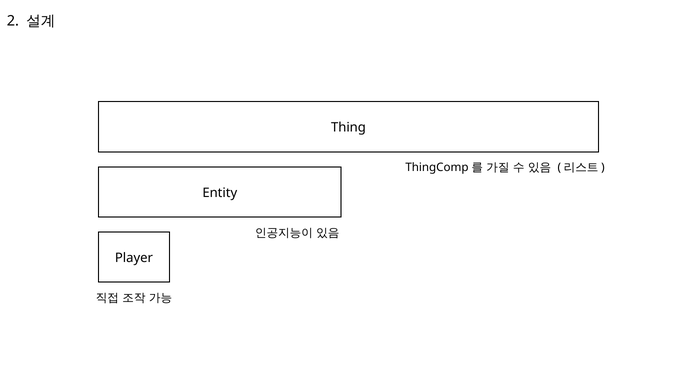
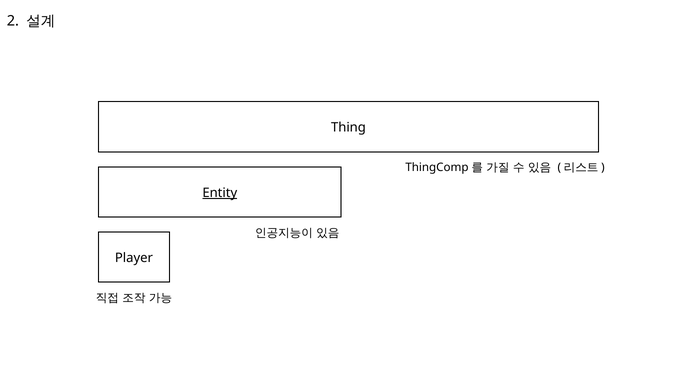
Entity underline: none -> present
